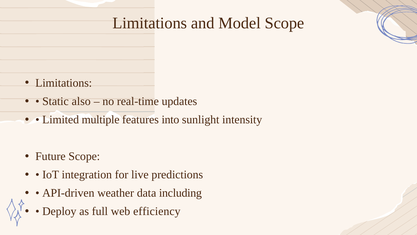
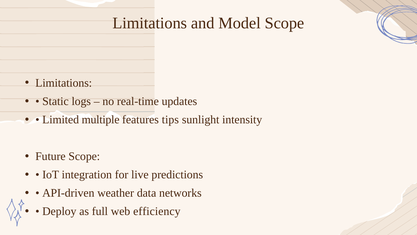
also: also -> logs
into: into -> tips
including: including -> networks
